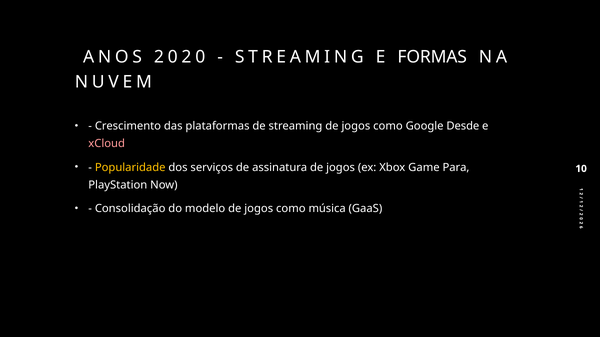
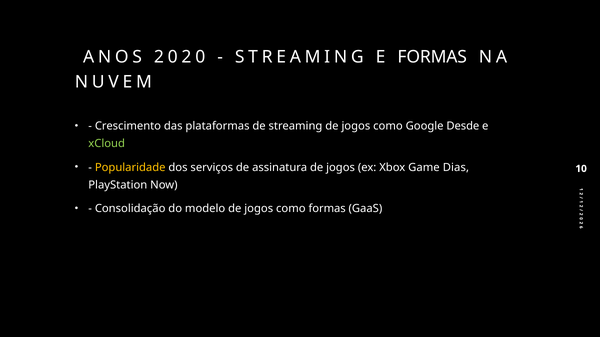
xCloud colour: pink -> light green
Para: Para -> Dias
como música: música -> formas
